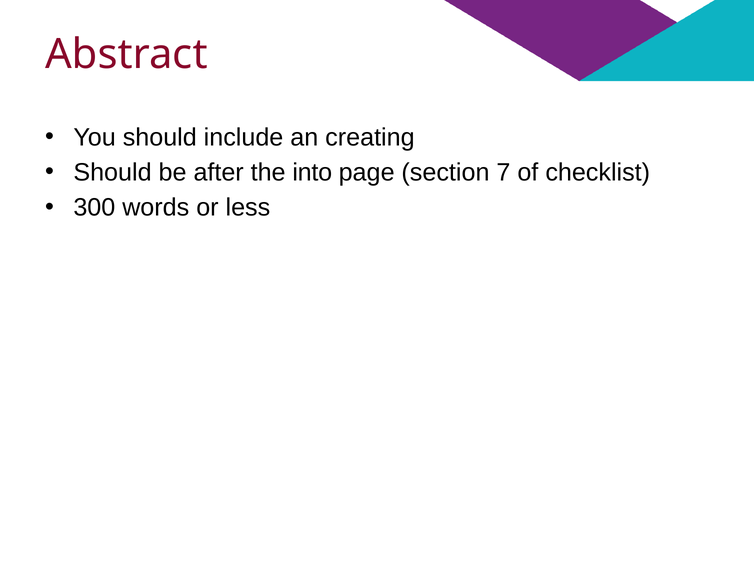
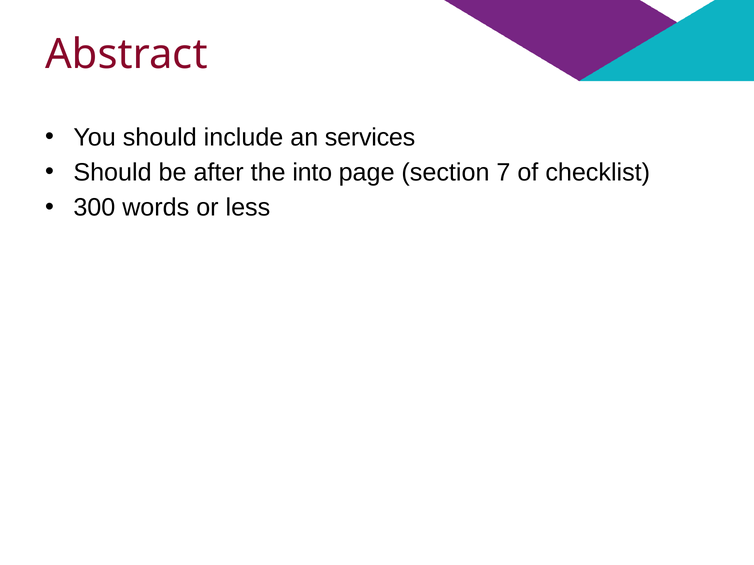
creating: creating -> services
